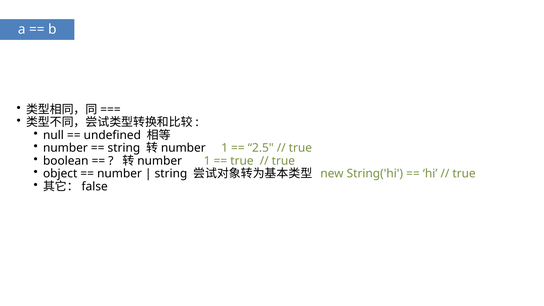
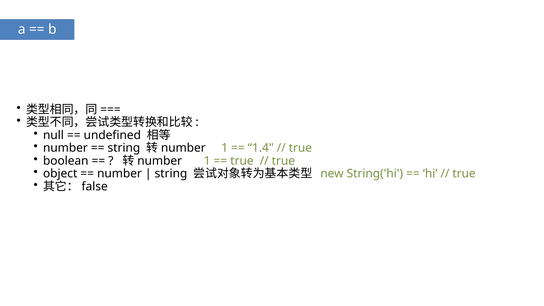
2.5: 2.5 -> 1.4
